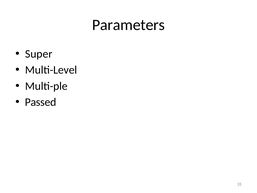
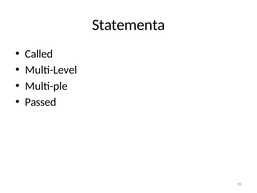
Parameters: Parameters -> Statementa
Super: Super -> Called
